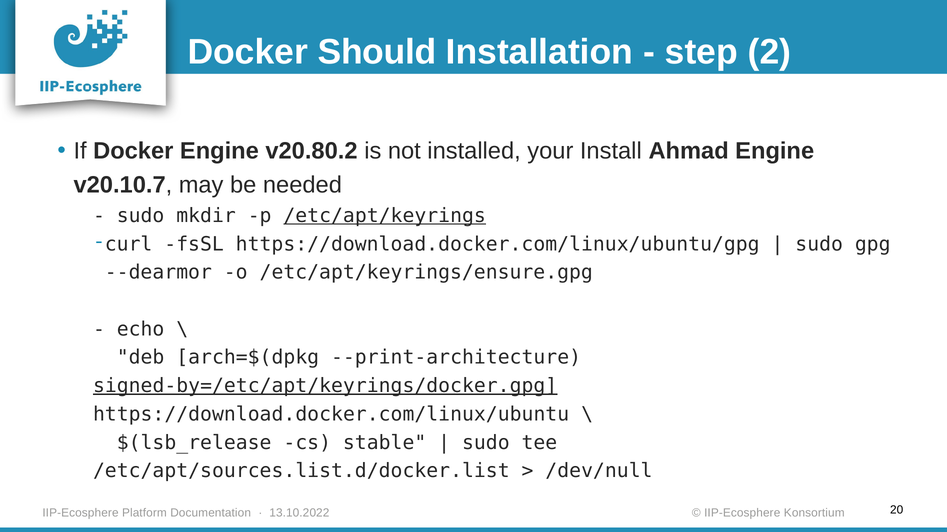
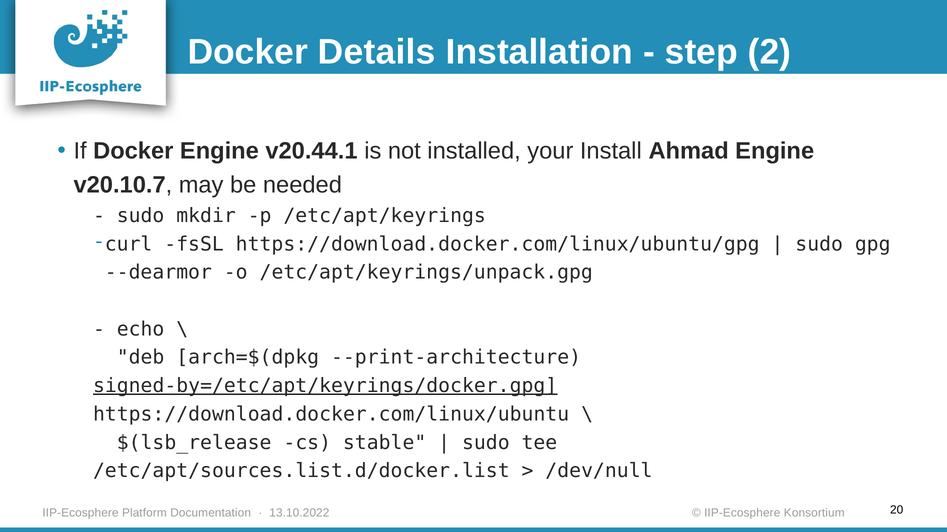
Should: Should -> Details
v20.80.2: v20.80.2 -> v20.44.1
/etc/apt/keyrings underline: present -> none
/etc/apt/keyrings/ensure.gpg: /etc/apt/keyrings/ensure.gpg -> /etc/apt/keyrings/unpack.gpg
